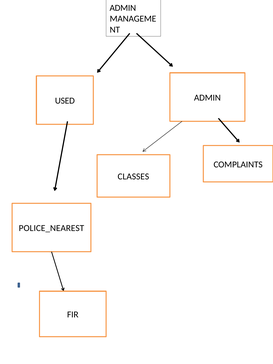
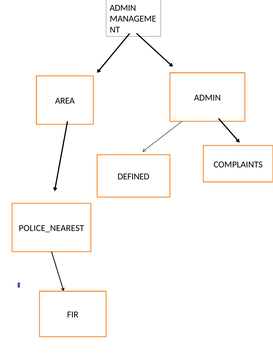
USED: USED -> AREA
CLASSES: CLASSES -> DEFINED
